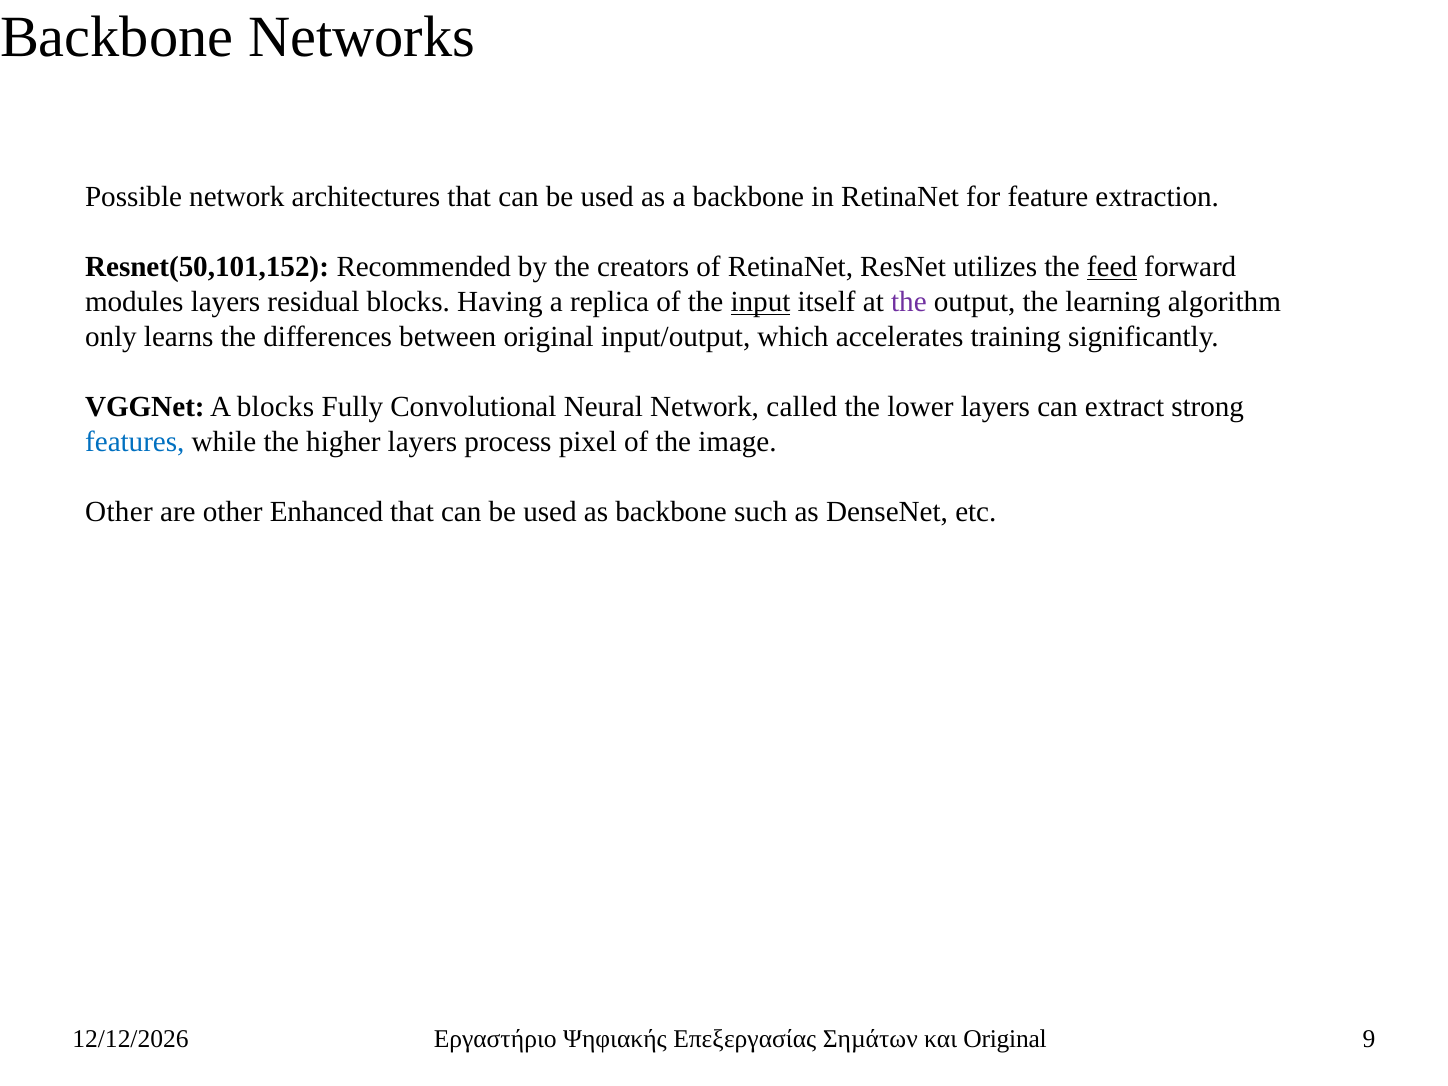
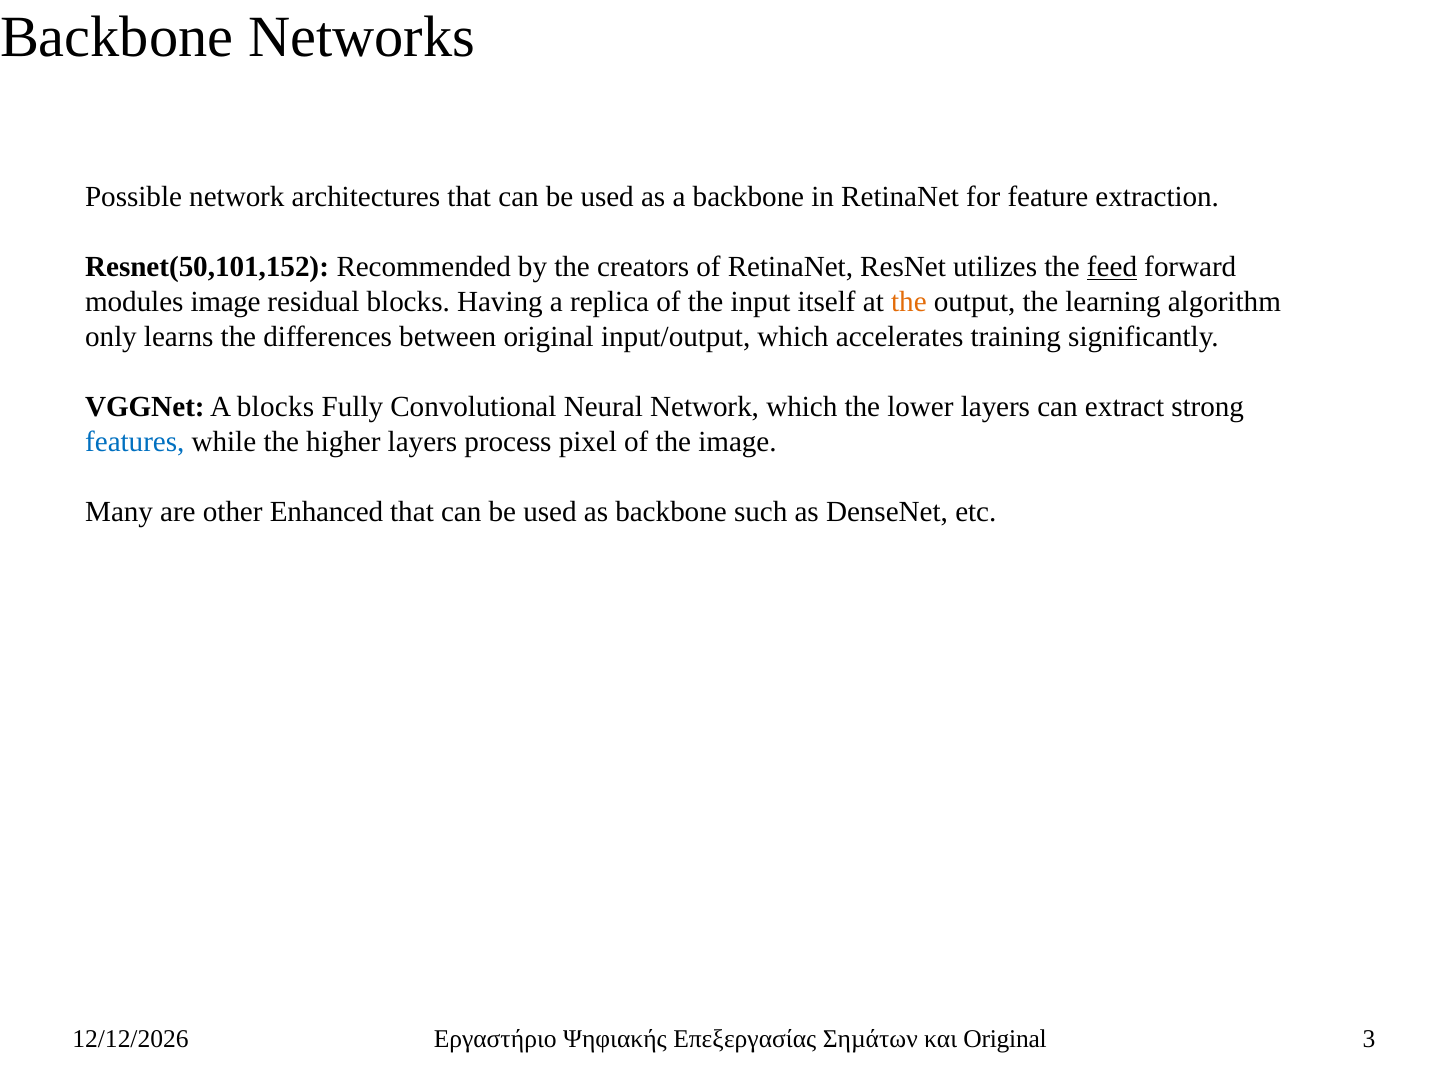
modules layers: layers -> image
input underline: present -> none
the at (909, 302) colour: purple -> orange
Network called: called -> which
Other at (119, 512): Other -> Many
9: 9 -> 3
